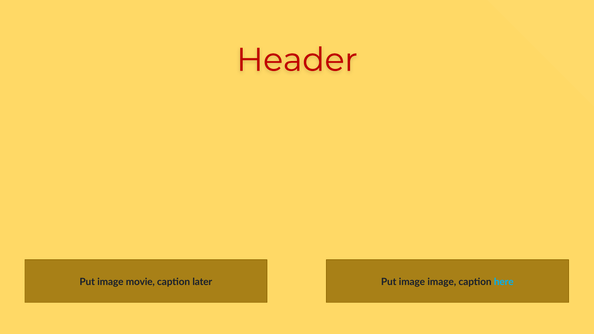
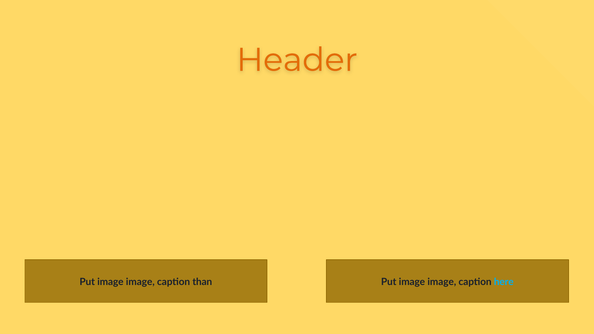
Header colour: red -> orange
movie at (140, 282): movie -> image
later: later -> than
